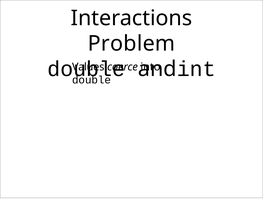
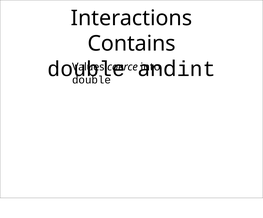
Problem: Problem -> Contains
